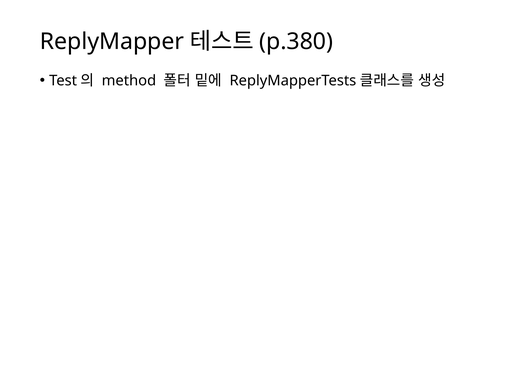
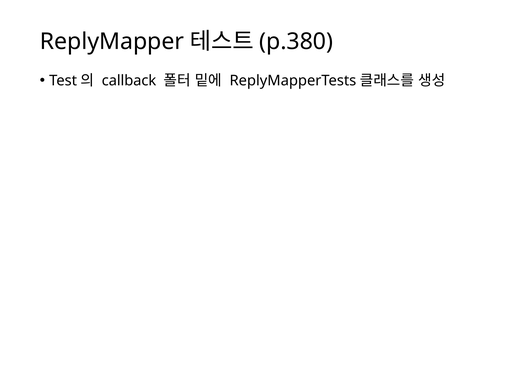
method: method -> callback
